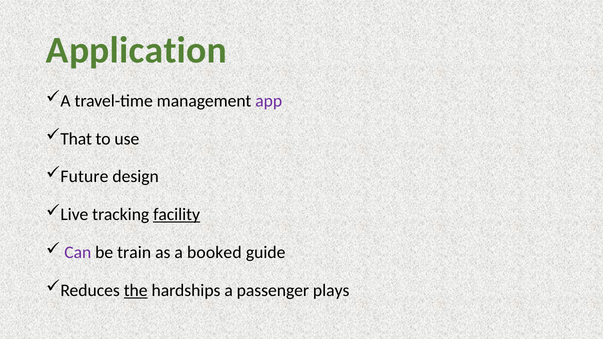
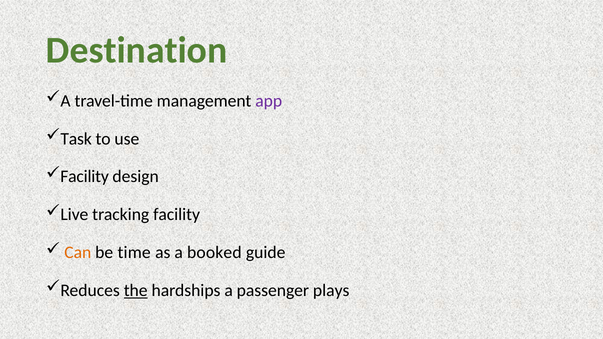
Application: Application -> Destination
That: That -> Task
Future at (84, 177): Future -> Facility
facility at (177, 215) underline: present -> none
Can colour: purple -> orange
train: train -> time
